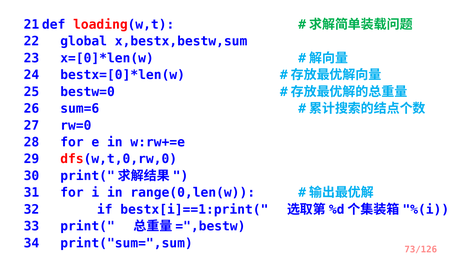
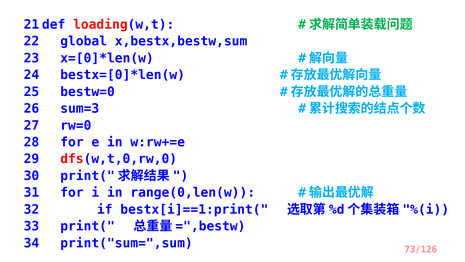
sum=6: sum=6 -> sum=3
